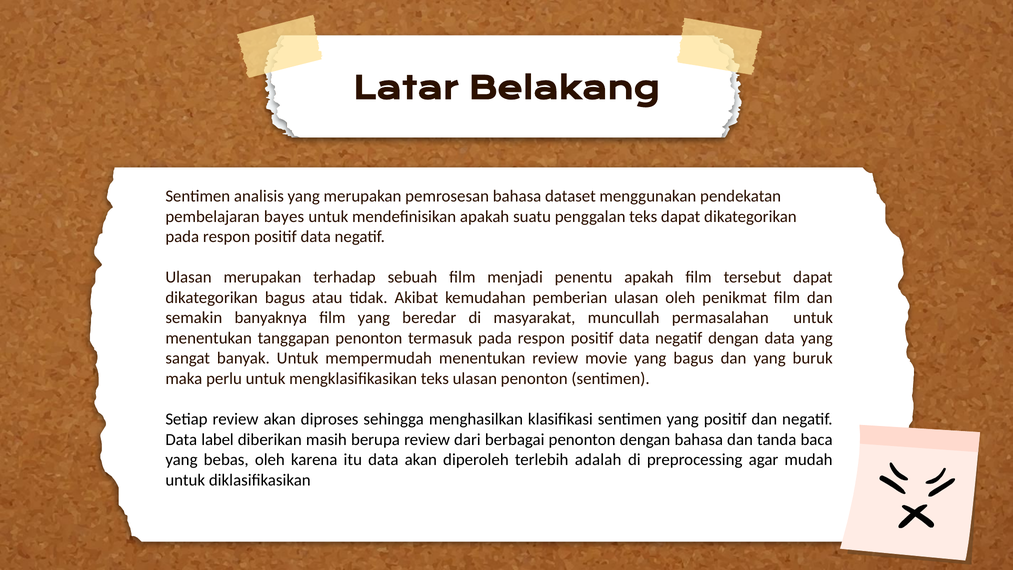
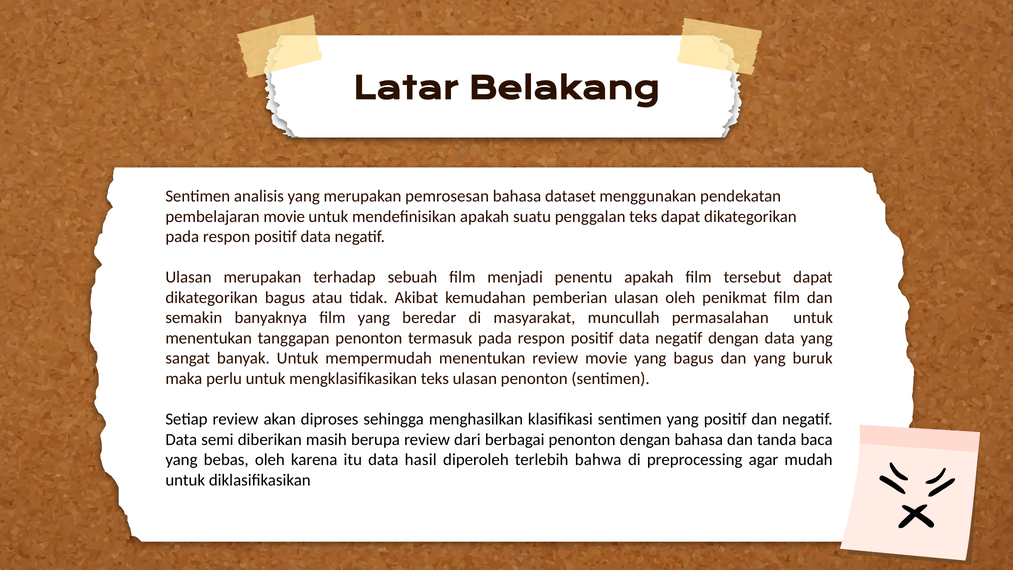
pembelajaran bayes: bayes -> movie
label: label -> semi
data akan: akan -> hasil
adalah: adalah -> bahwa
